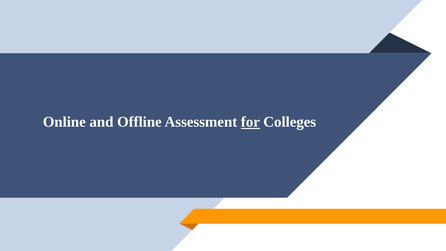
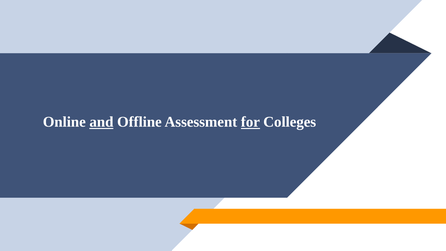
and underline: none -> present
